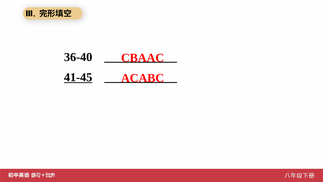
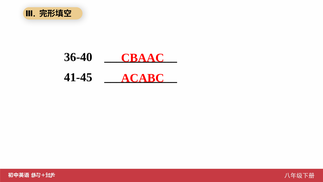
41-45 underline: present -> none
